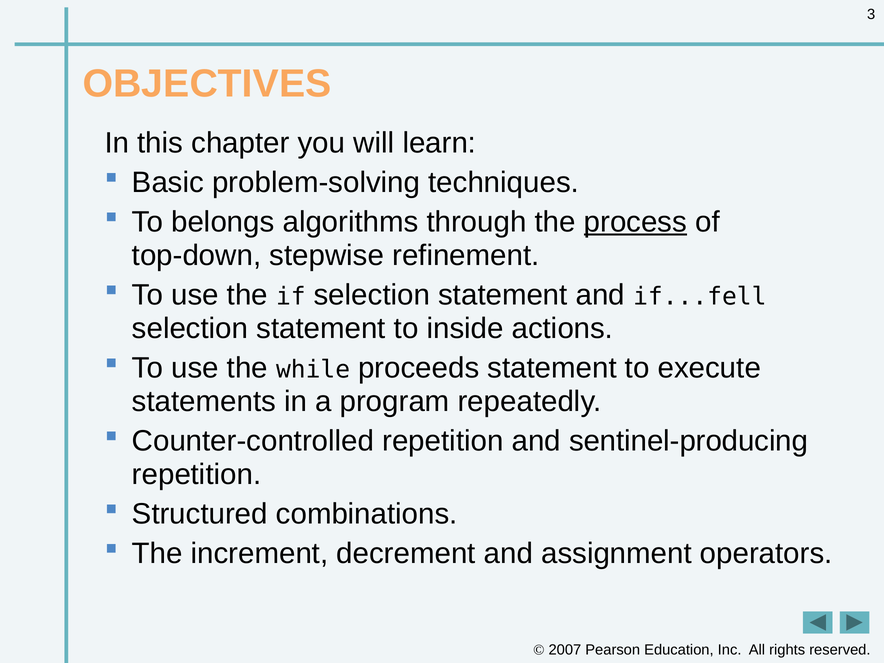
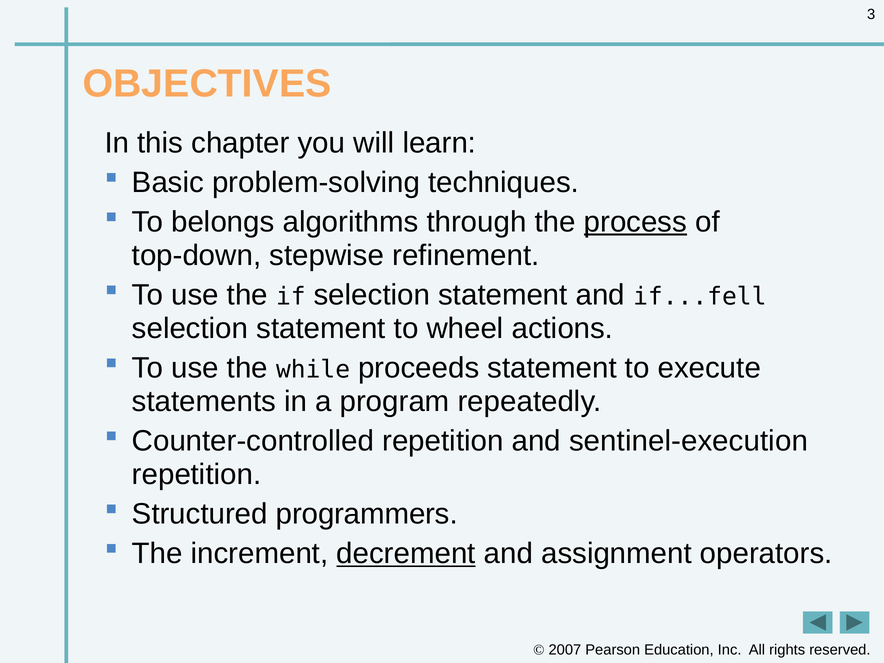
inside: inside -> wheel
sentinel-producing: sentinel-producing -> sentinel-execution
combinations: combinations -> programmers
decrement underline: none -> present
